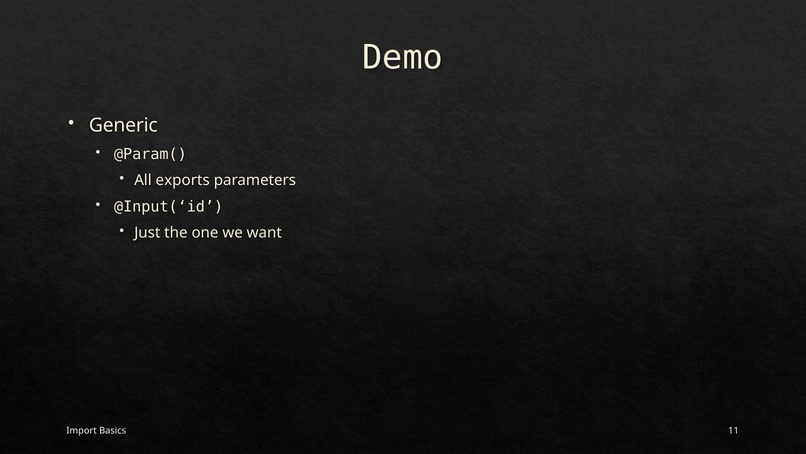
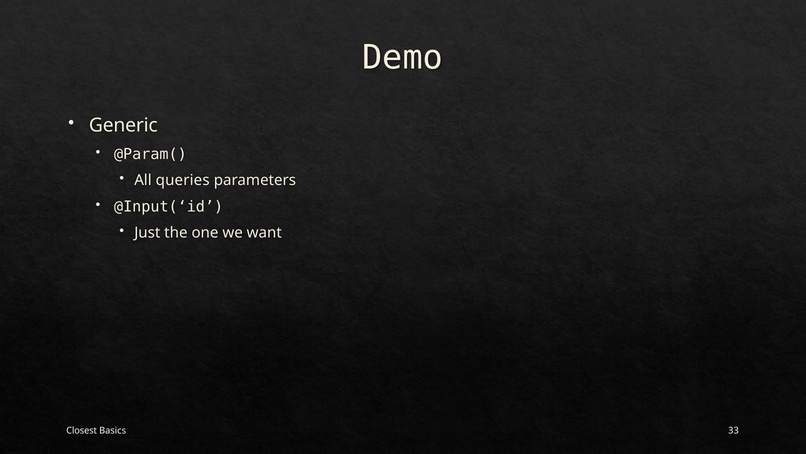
exports: exports -> queries
Import: Import -> Closest
11: 11 -> 33
